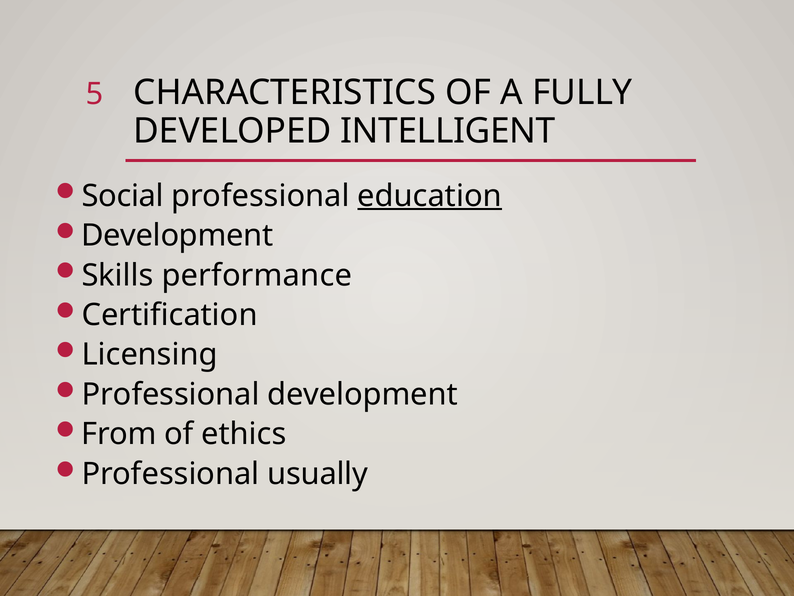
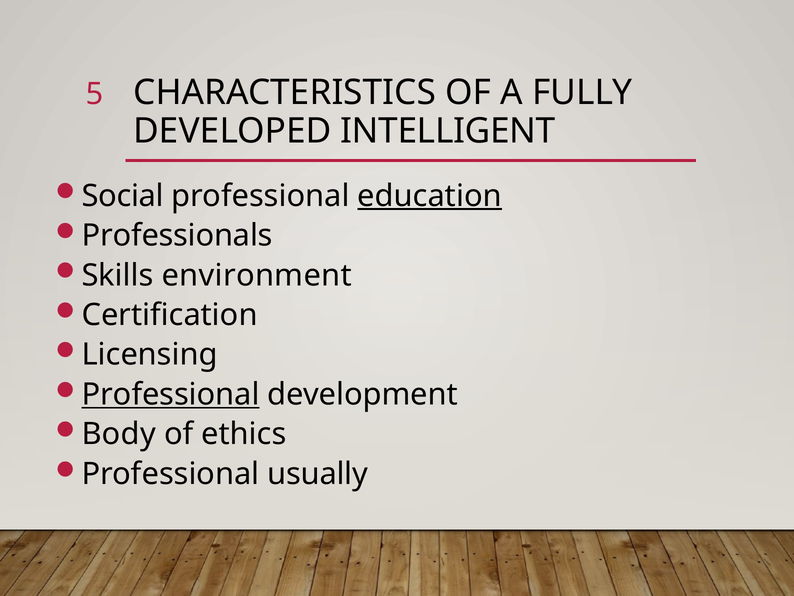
Development at (177, 235): Development -> Professionals
performance: performance -> environment
Professional at (171, 394) underline: none -> present
From: From -> Body
